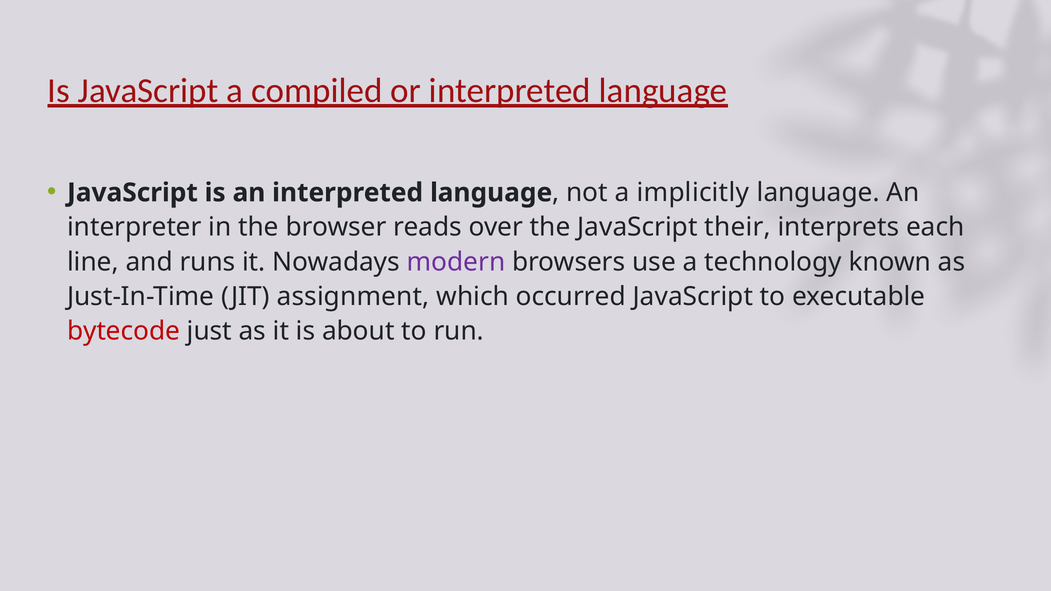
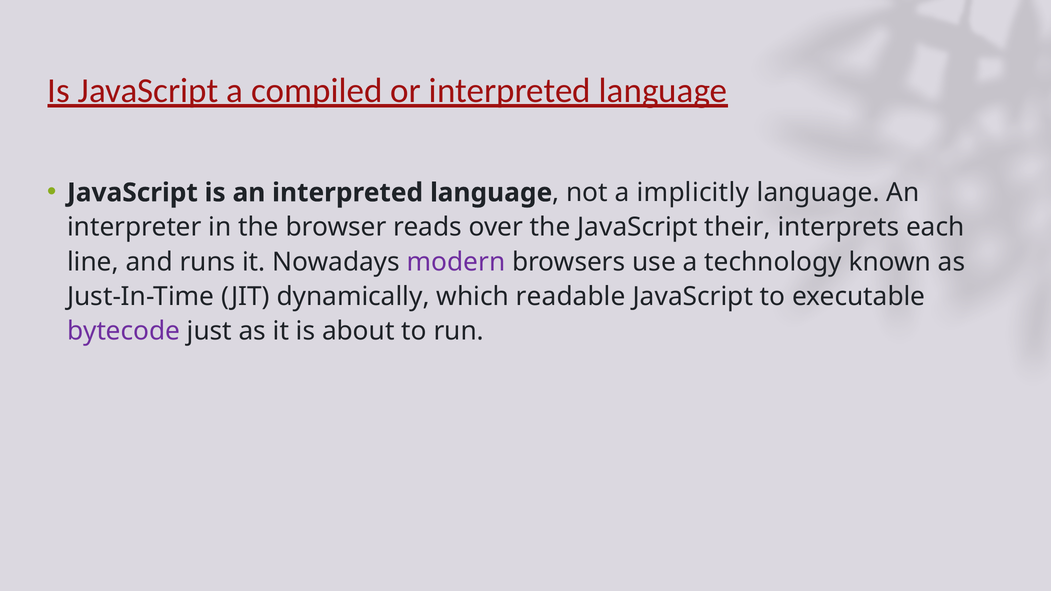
assignment: assignment -> dynamically
occurred: occurred -> readable
bytecode colour: red -> purple
